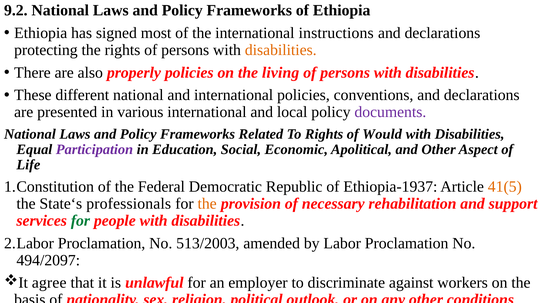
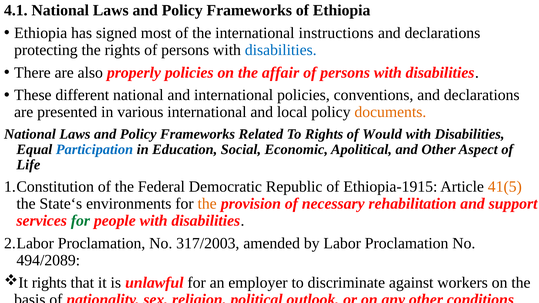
9.2: 9.2 -> 4.1
disabilities at (281, 50) colour: orange -> blue
living: living -> affair
documents colour: purple -> orange
Participation colour: purple -> blue
Ethiopia-1937: Ethiopia-1937 -> Ethiopia-1915
professionals: professionals -> environments
513/2003: 513/2003 -> 317/2003
494/2097: 494/2097 -> 494/2089
agree at (49, 283): agree -> rights
